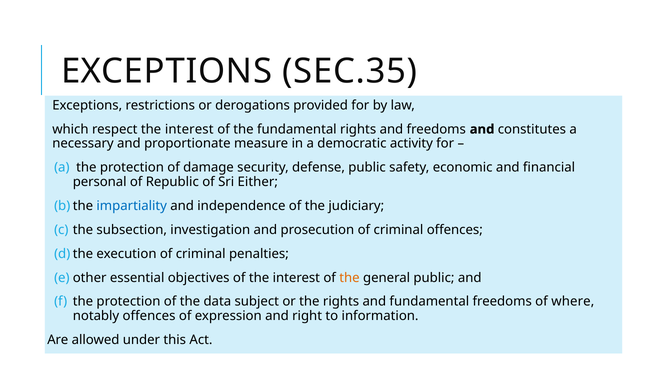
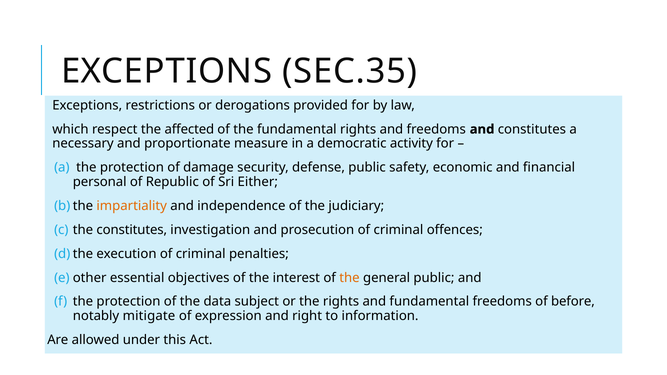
respect the interest: interest -> affected
impartiality colour: blue -> orange
the subsection: subsection -> constitutes
where: where -> before
notably offences: offences -> mitigate
